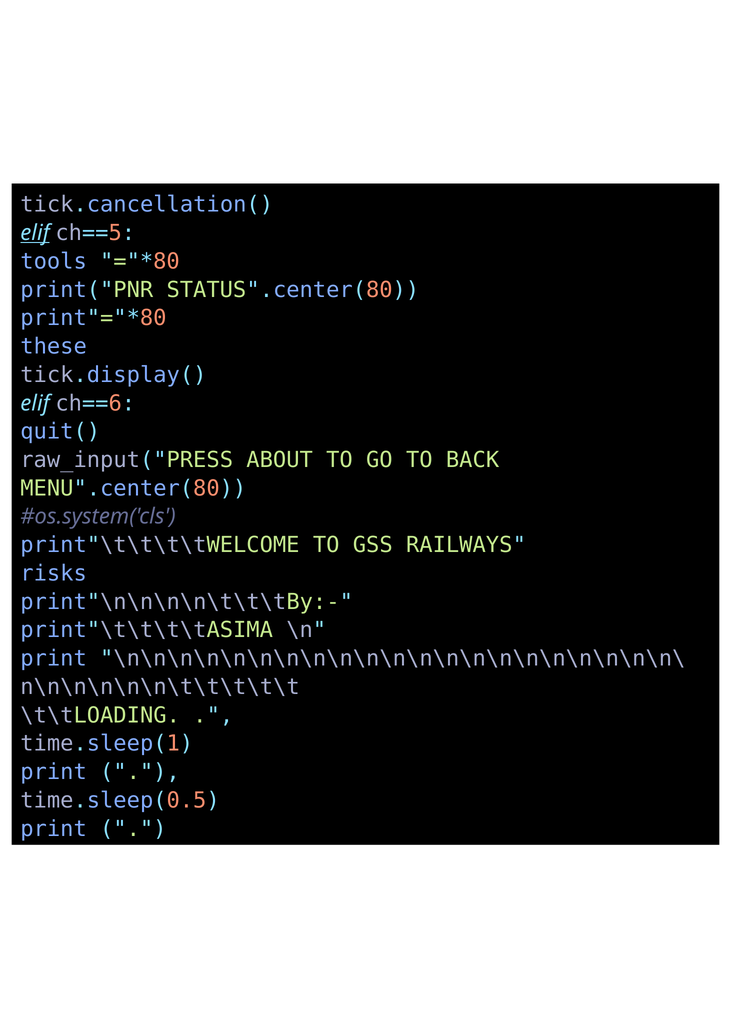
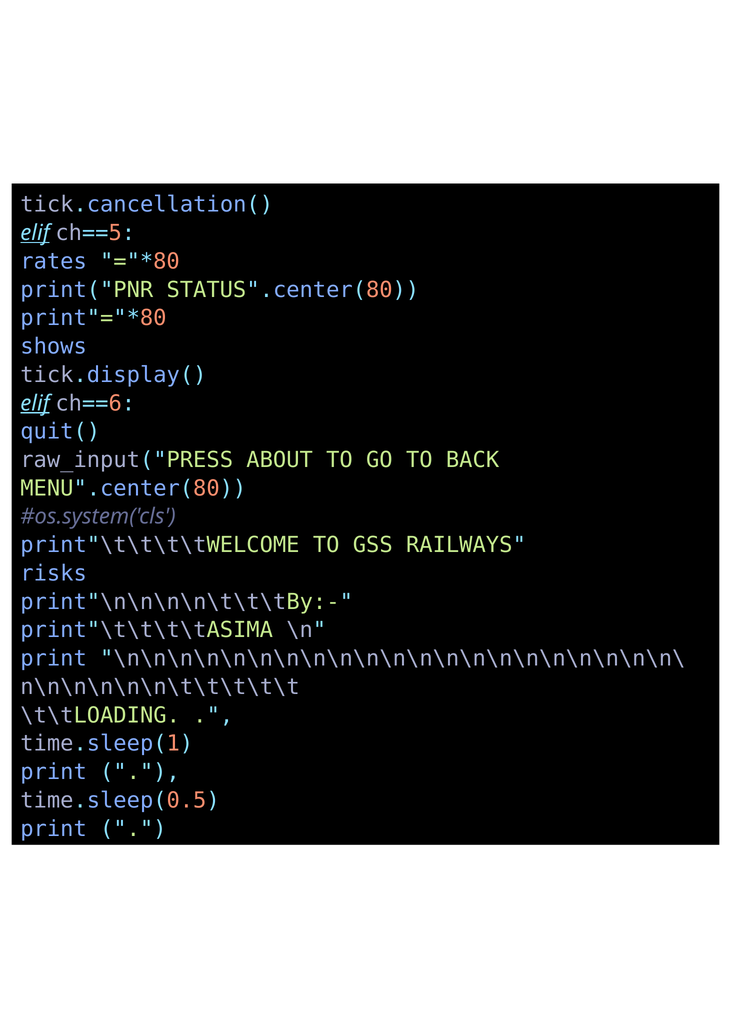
tools: tools -> rates
these: these -> shows
elif at (35, 403) underline: none -> present
